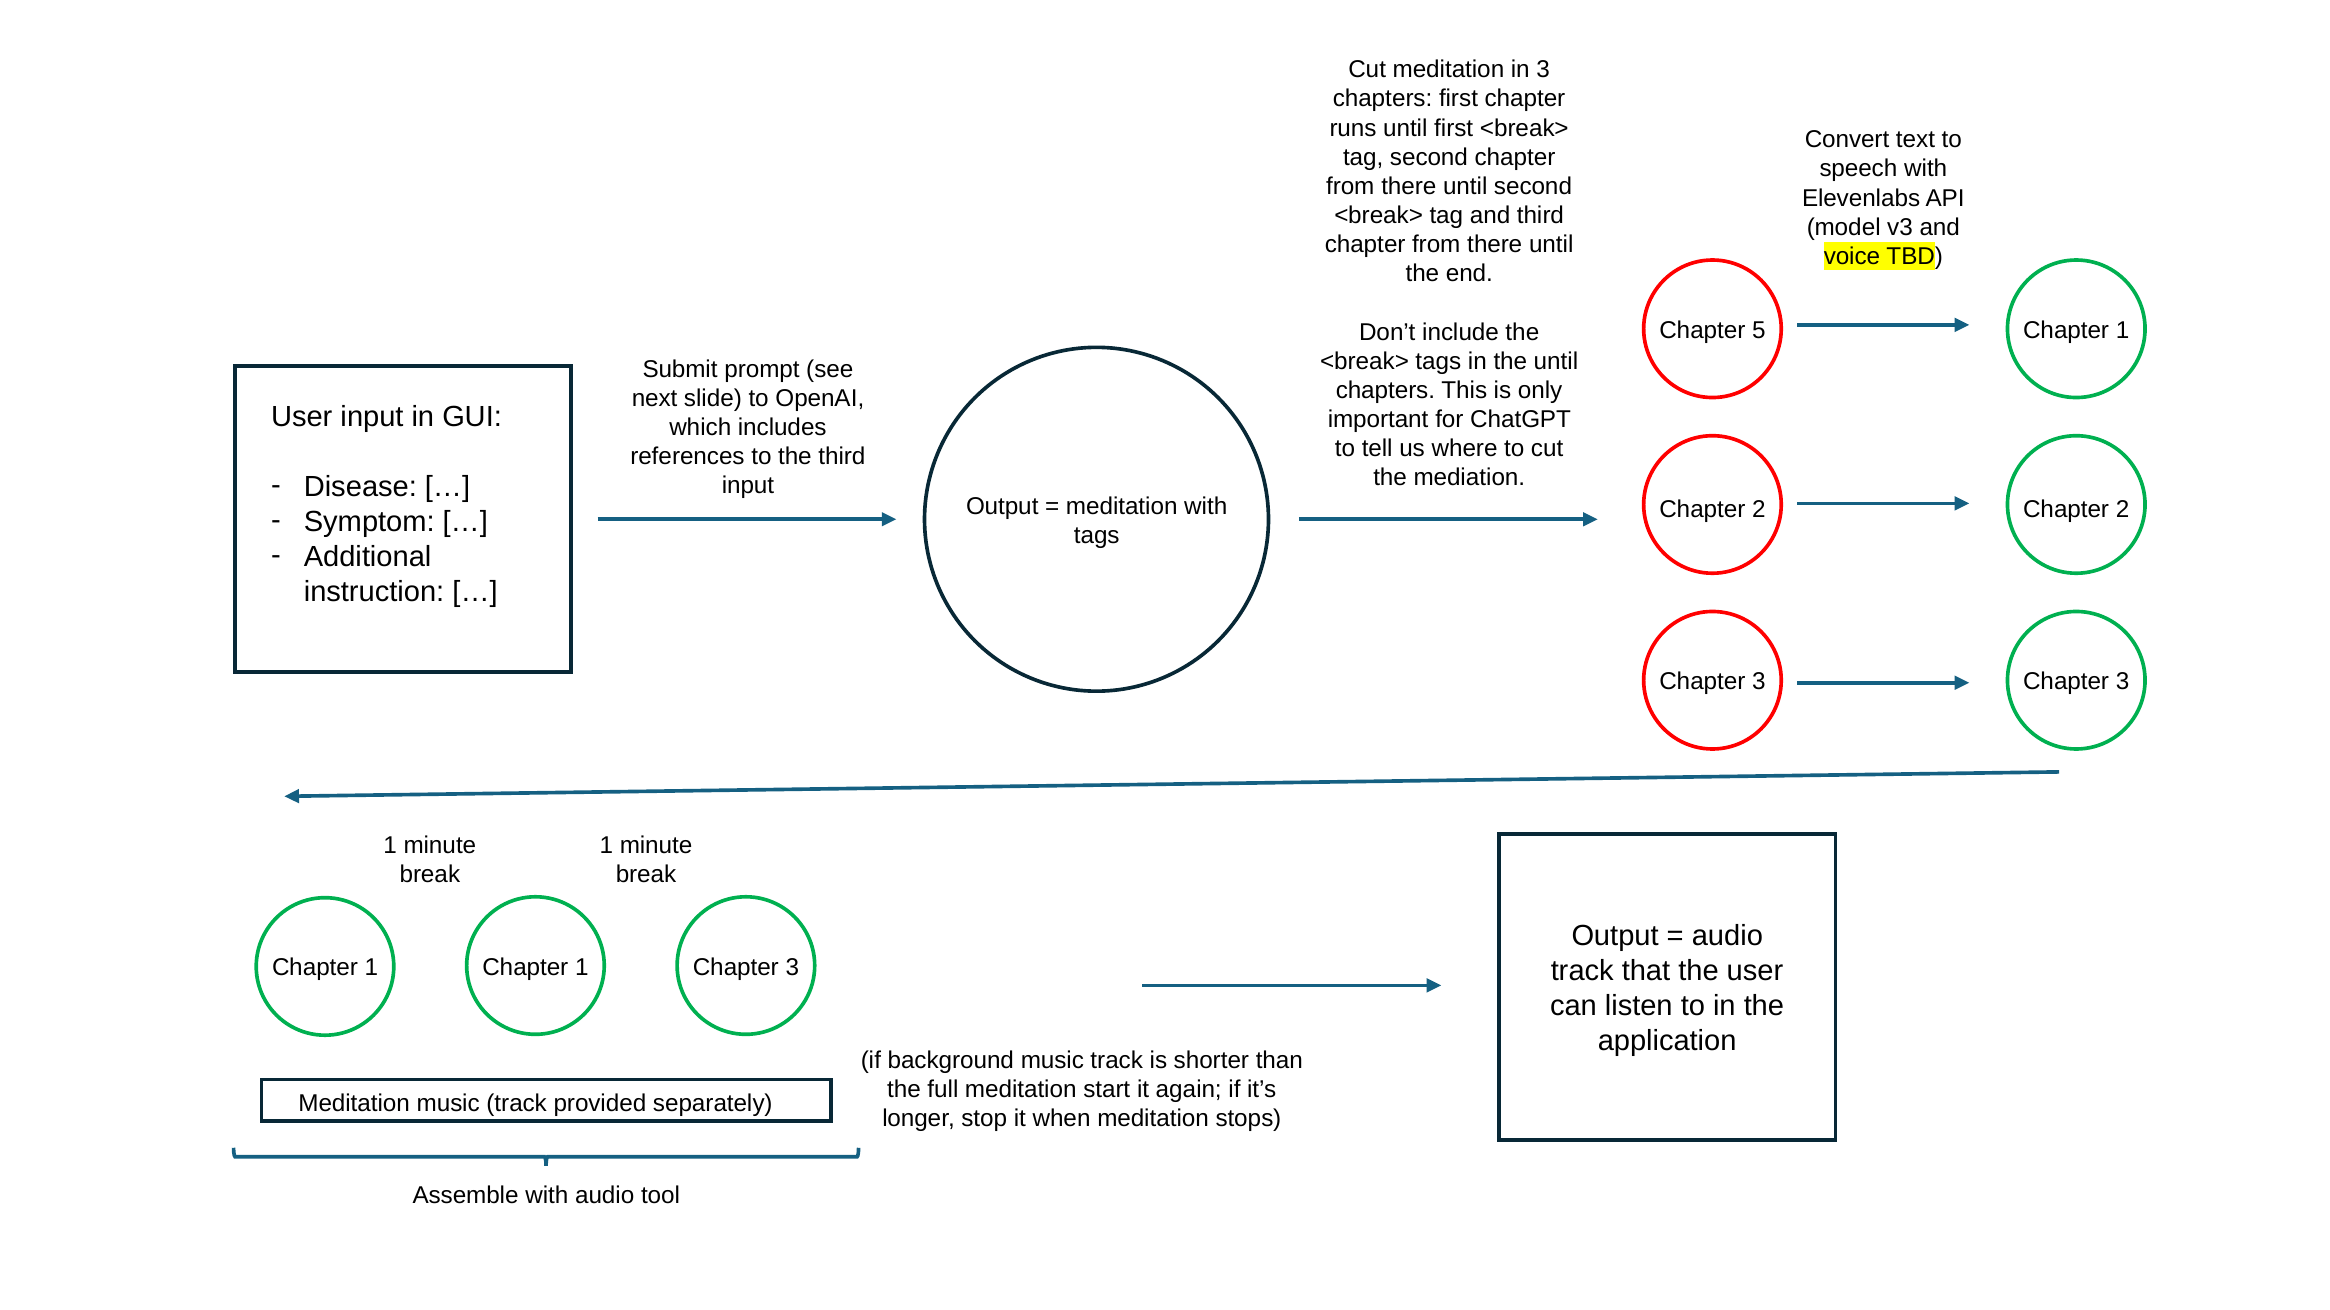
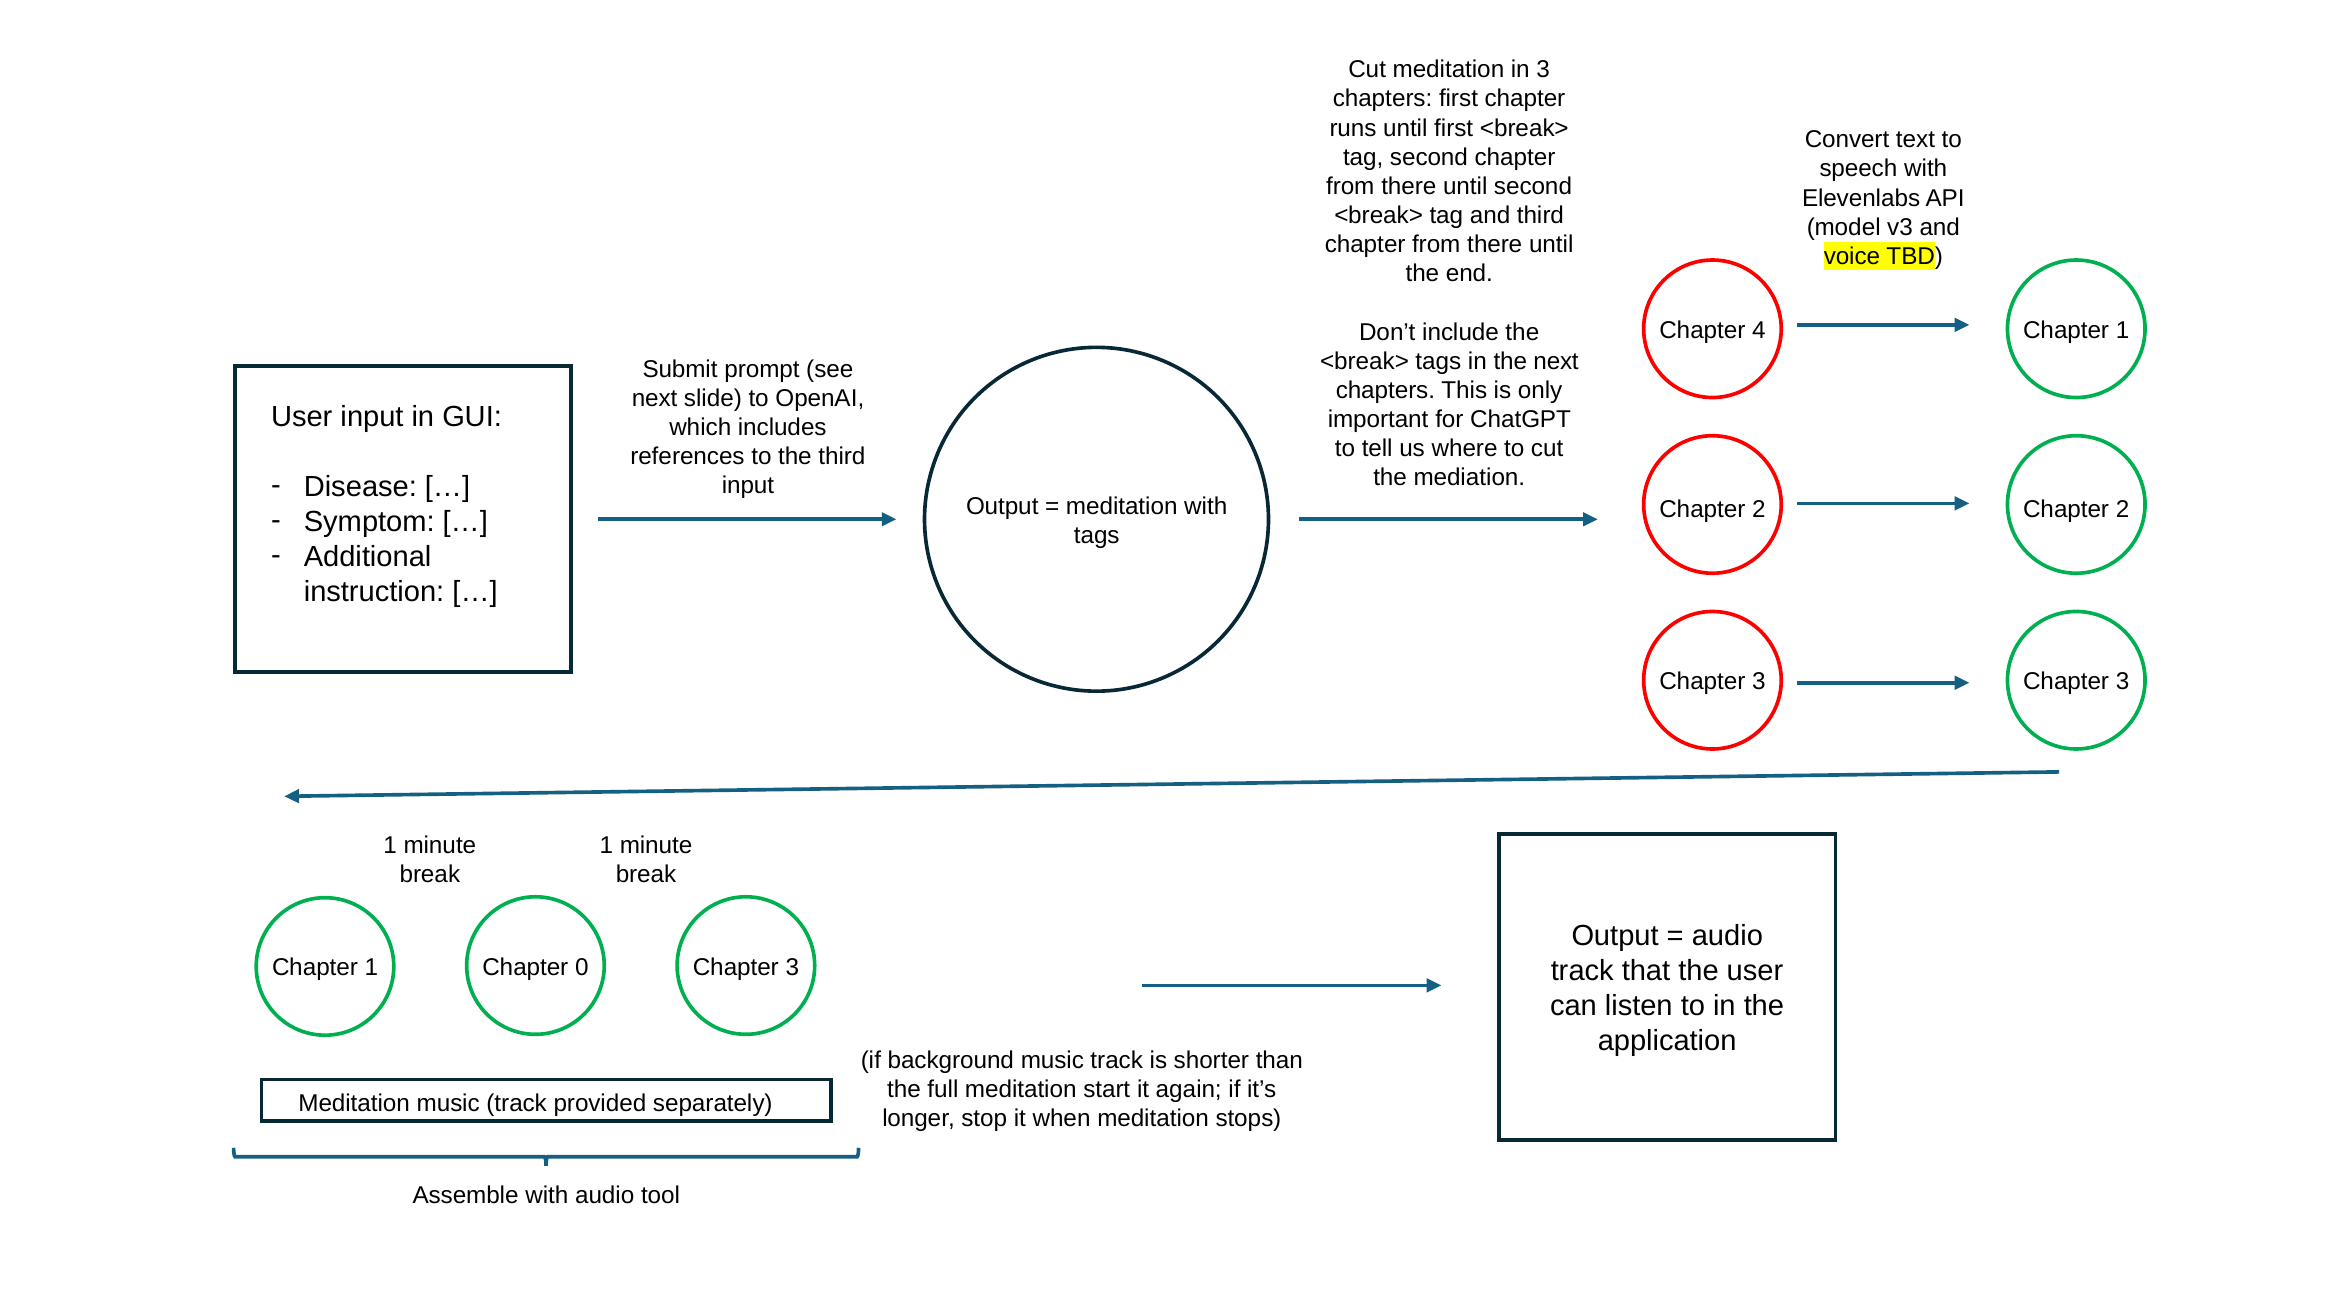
5: 5 -> 4
the until: until -> next
1 Chapter 1: 1 -> 0
